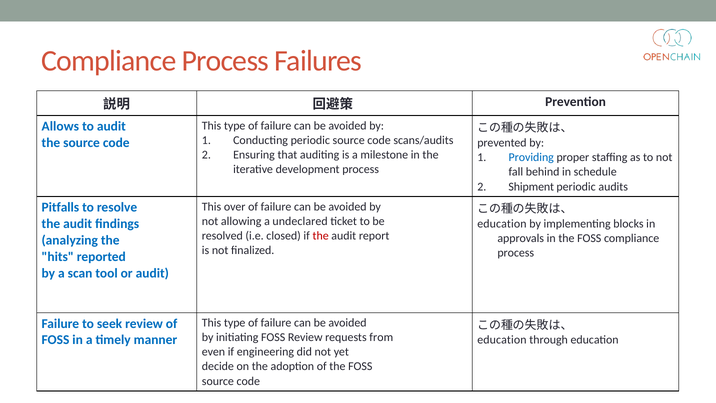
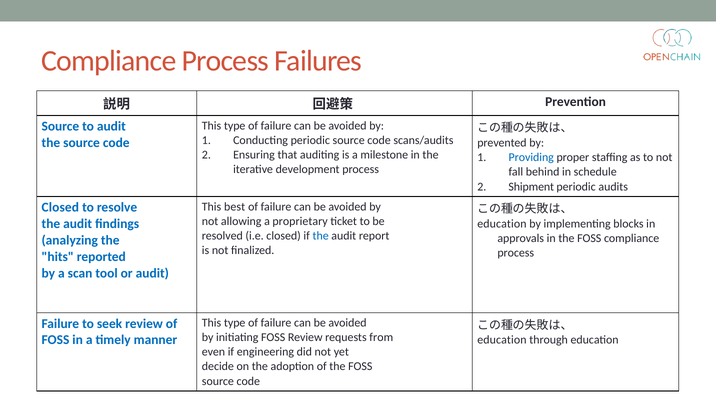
Allows at (60, 126): Allows -> Source
over: over -> best
Pitfalls at (60, 207): Pitfalls -> Closed
undeclared: undeclared -> proprietary
the at (321, 236) colour: red -> blue
